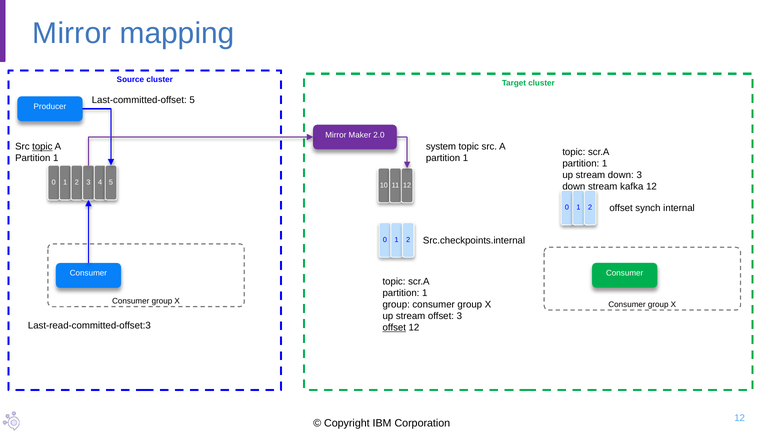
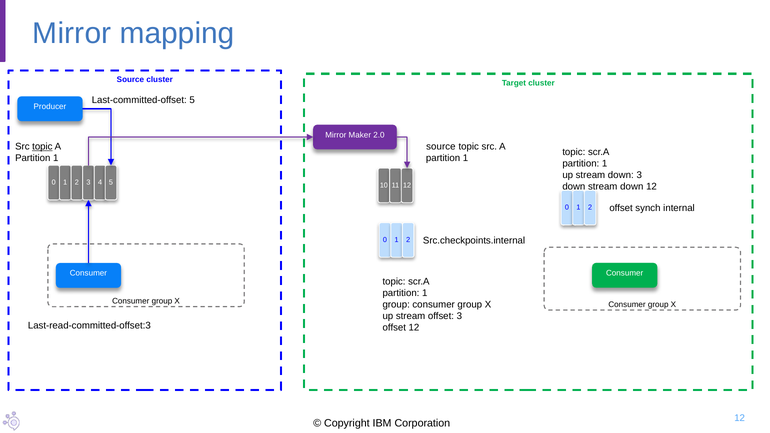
system at (441, 147): system -> source
kafka at (632, 187): kafka -> down
offset at (394, 328) underline: present -> none
